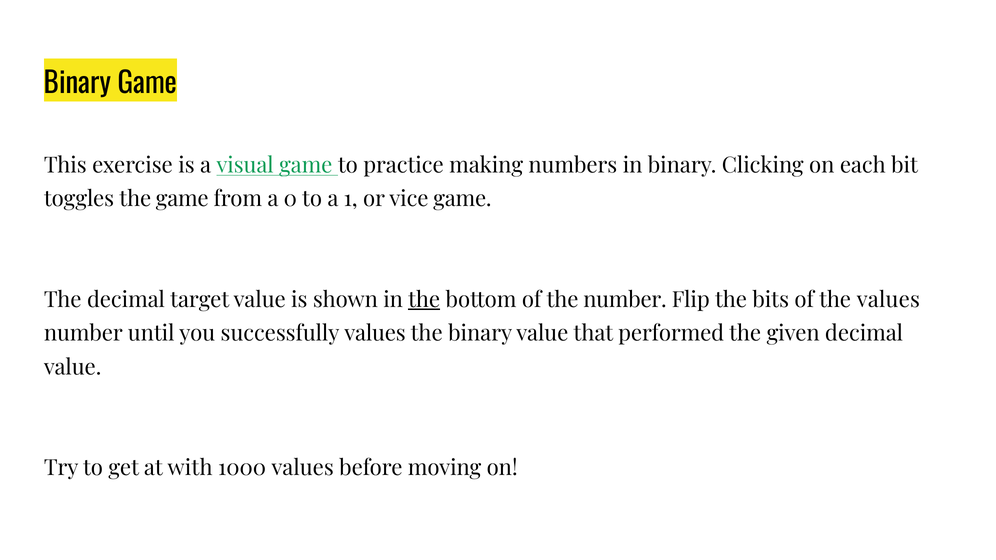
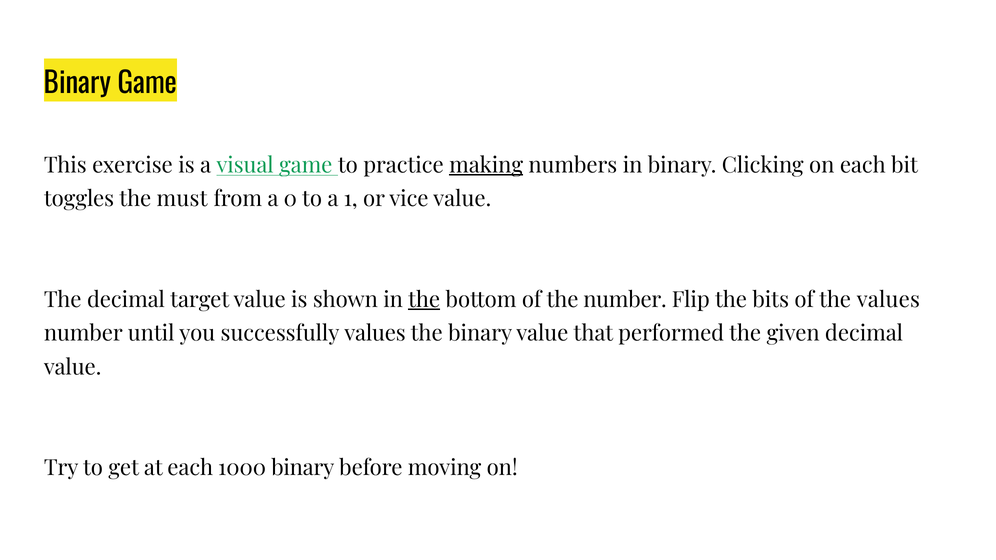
making underline: none -> present
the game: game -> must
vice game: game -> value
at with: with -> each
1000 values: values -> binary
